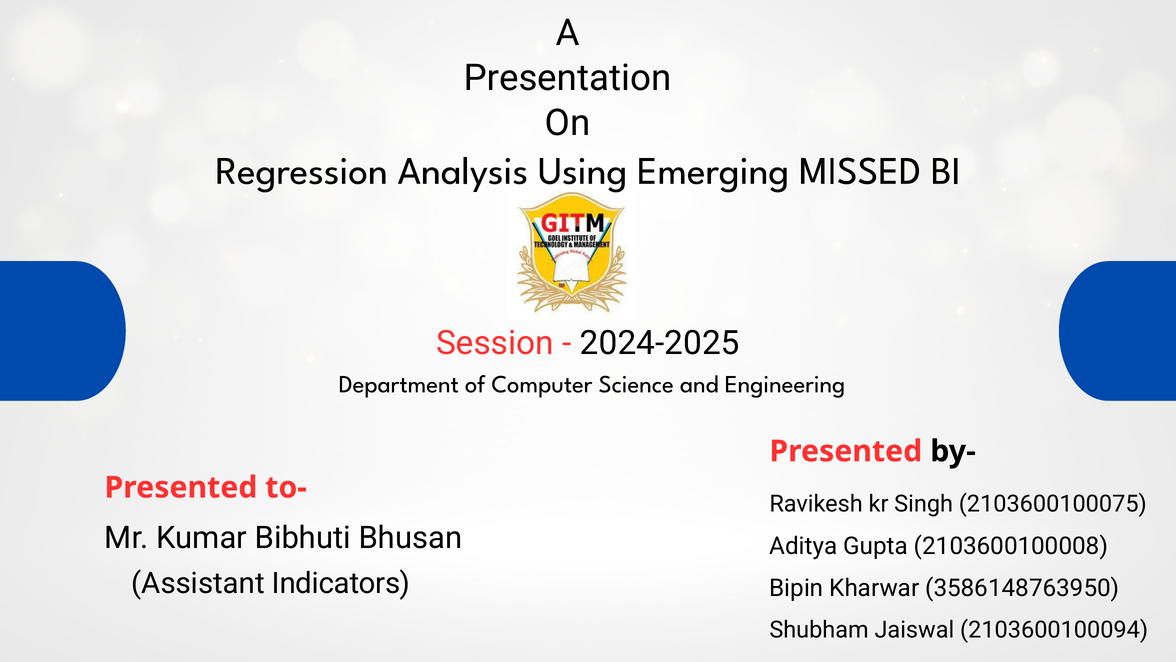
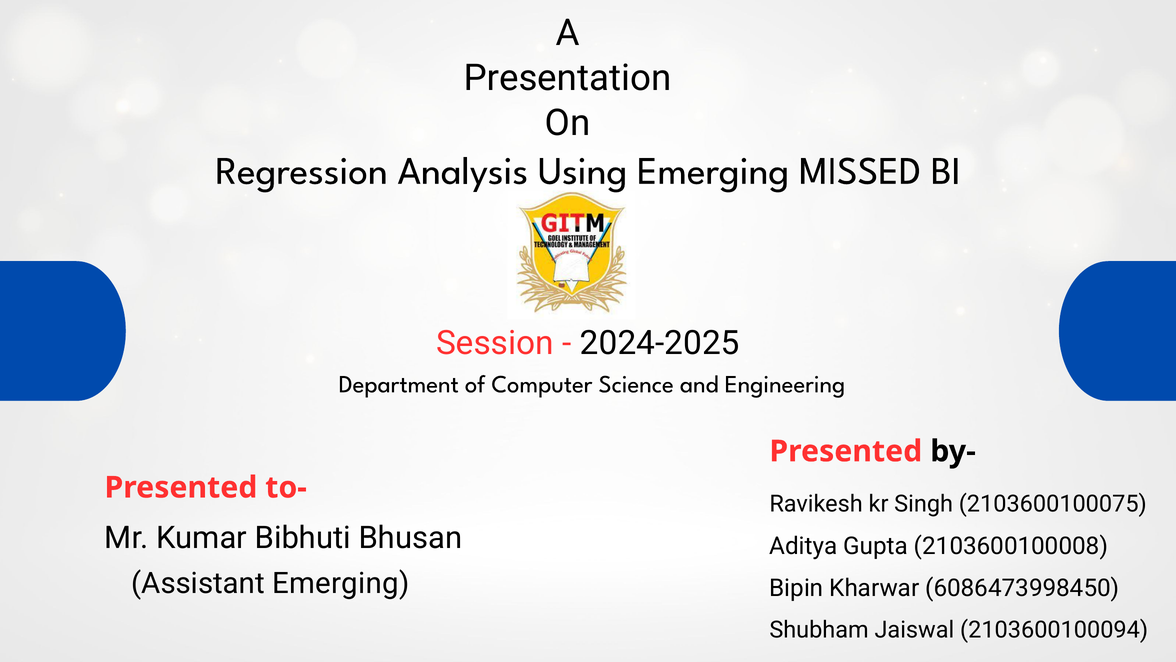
Assistant Indicators: Indicators -> Emerging
3586148763950: 3586148763950 -> 6086473998450
